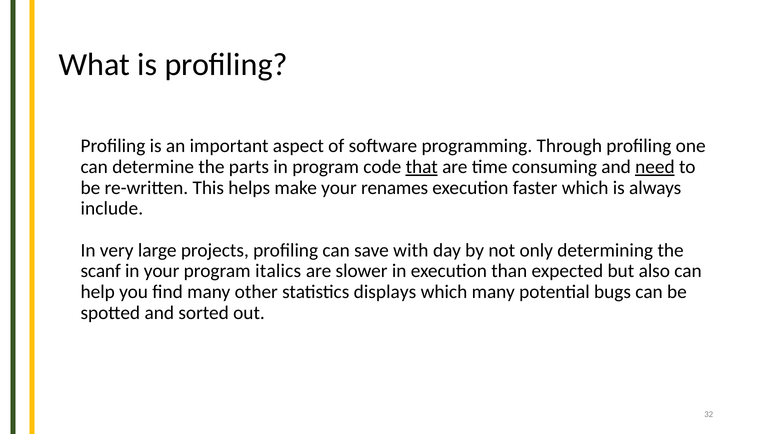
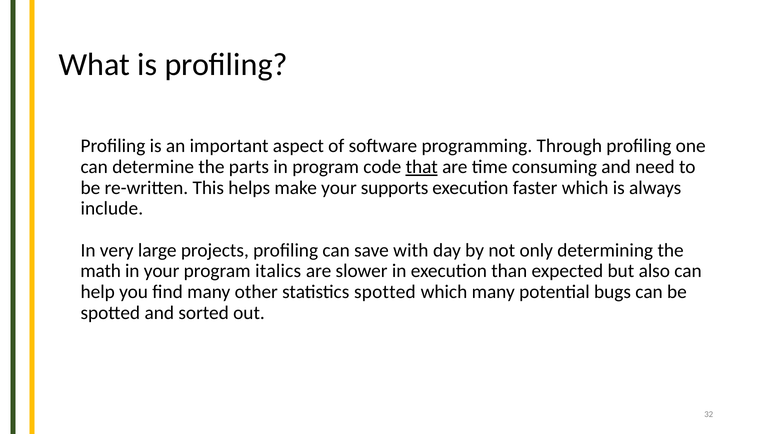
need underline: present -> none
renames: renames -> supports
scanf: scanf -> math
statistics displays: displays -> spotted
